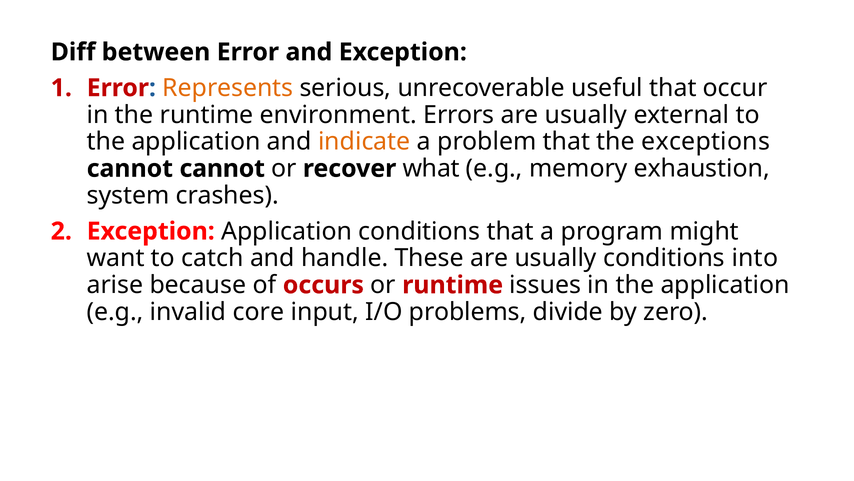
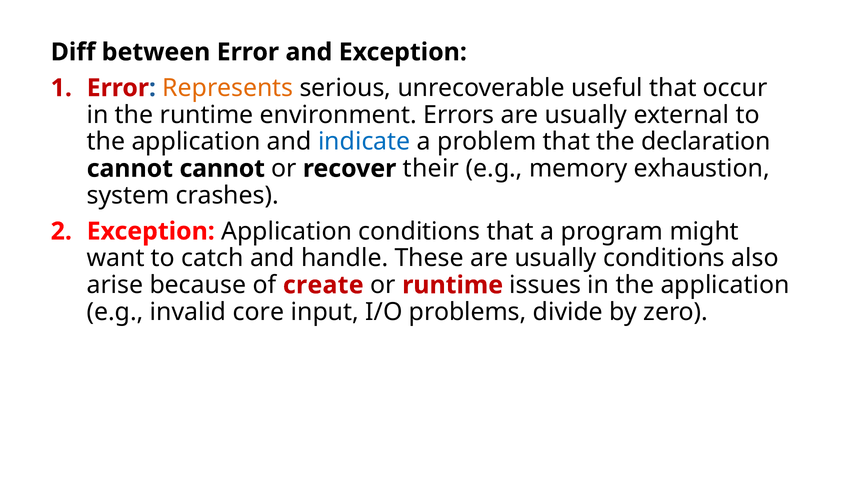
indicate colour: orange -> blue
exceptions: exceptions -> declaration
what: what -> their
into: into -> also
occurs: occurs -> create
